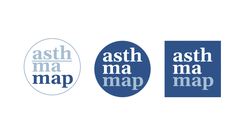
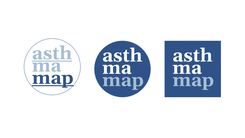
map at (53, 78) underline: none -> present
